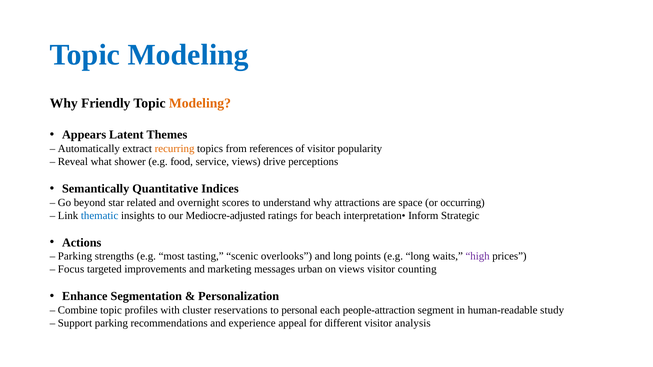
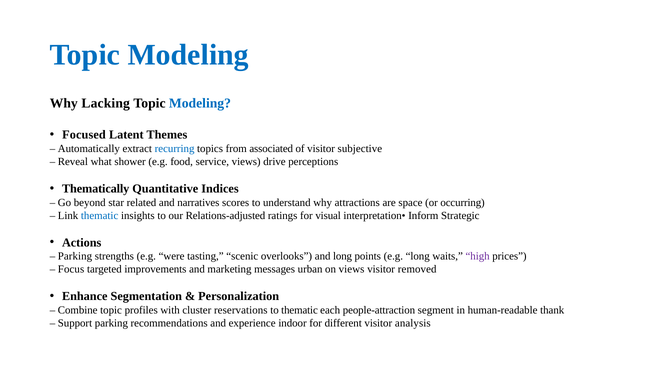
Friendly: Friendly -> Lacking
Modeling at (200, 103) colour: orange -> blue
Appears: Appears -> Focused
recurring colour: orange -> blue
references: references -> associated
popularity: popularity -> subjective
Semantically: Semantically -> Thematically
overnight: overnight -> narratives
Mediocre-adjusted: Mediocre-adjusted -> Relations-adjusted
beach: beach -> visual
most: most -> were
counting: counting -> removed
to personal: personal -> thematic
study: study -> thank
appeal: appeal -> indoor
